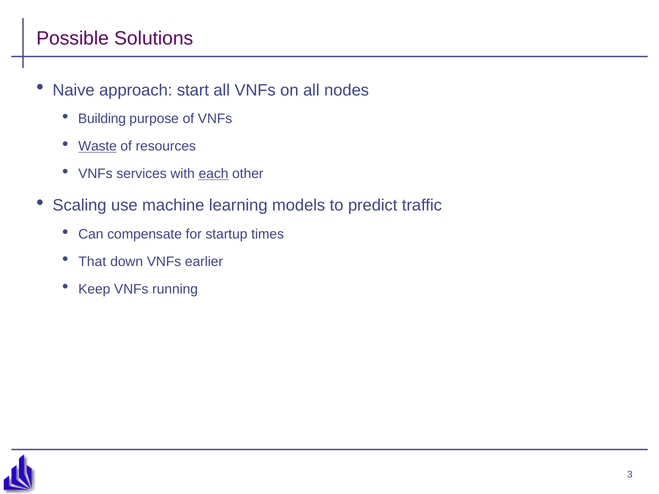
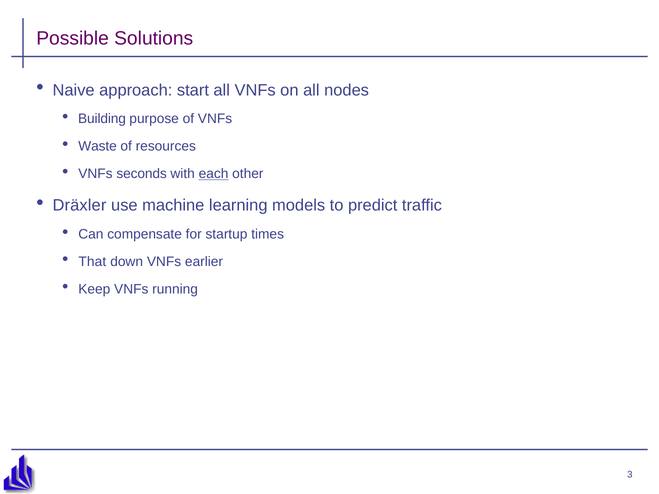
Waste underline: present -> none
services: services -> seconds
Scaling: Scaling -> Dräxler
